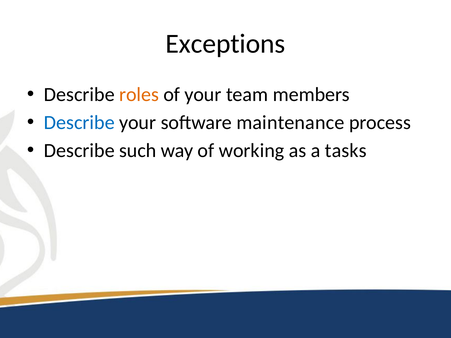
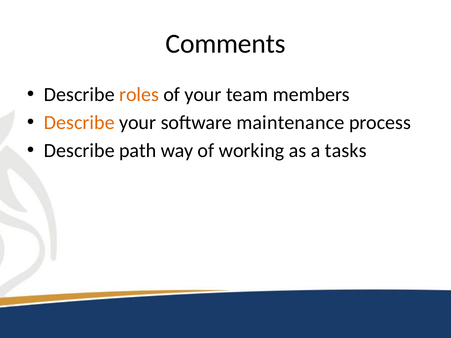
Exceptions: Exceptions -> Comments
Describe at (79, 123) colour: blue -> orange
such: such -> path
